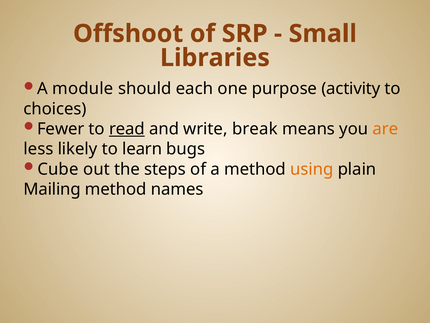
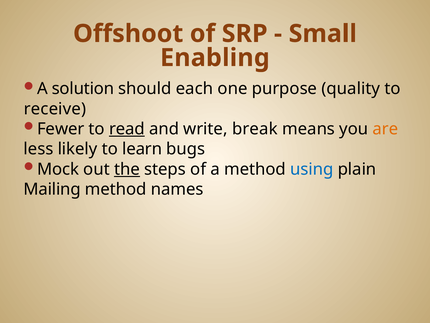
Libraries: Libraries -> Enabling
module: module -> solution
activity: activity -> quality
choices: choices -> receive
Cube: Cube -> Mock
the underline: none -> present
using colour: orange -> blue
